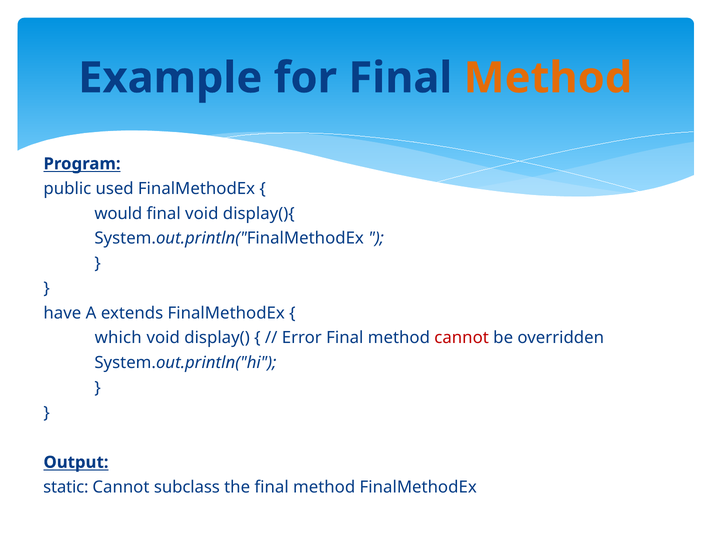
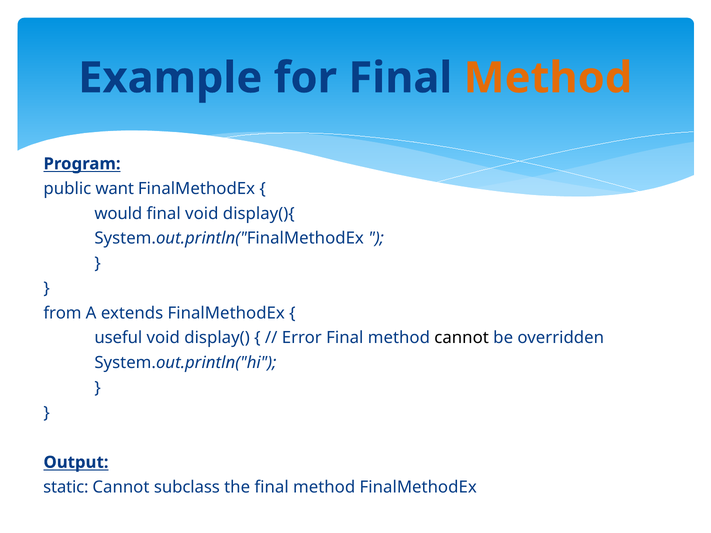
used: used -> want
have: have -> from
which: which -> useful
cannot at (462, 338) colour: red -> black
